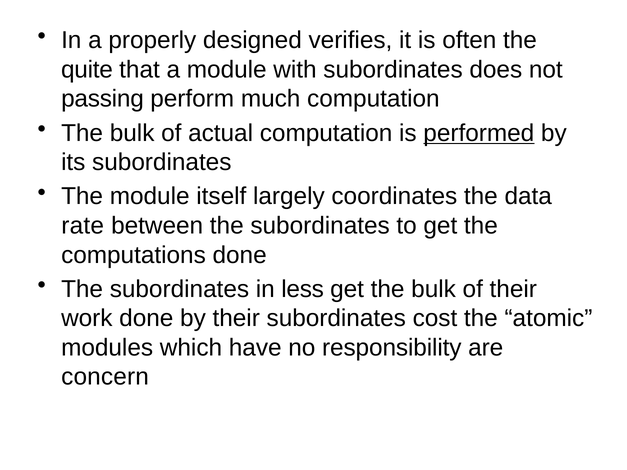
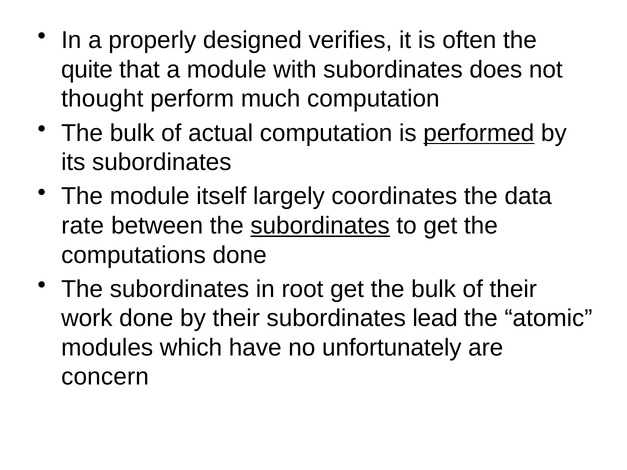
passing: passing -> thought
subordinates at (320, 226) underline: none -> present
less: less -> root
cost: cost -> lead
responsibility: responsibility -> unfortunately
